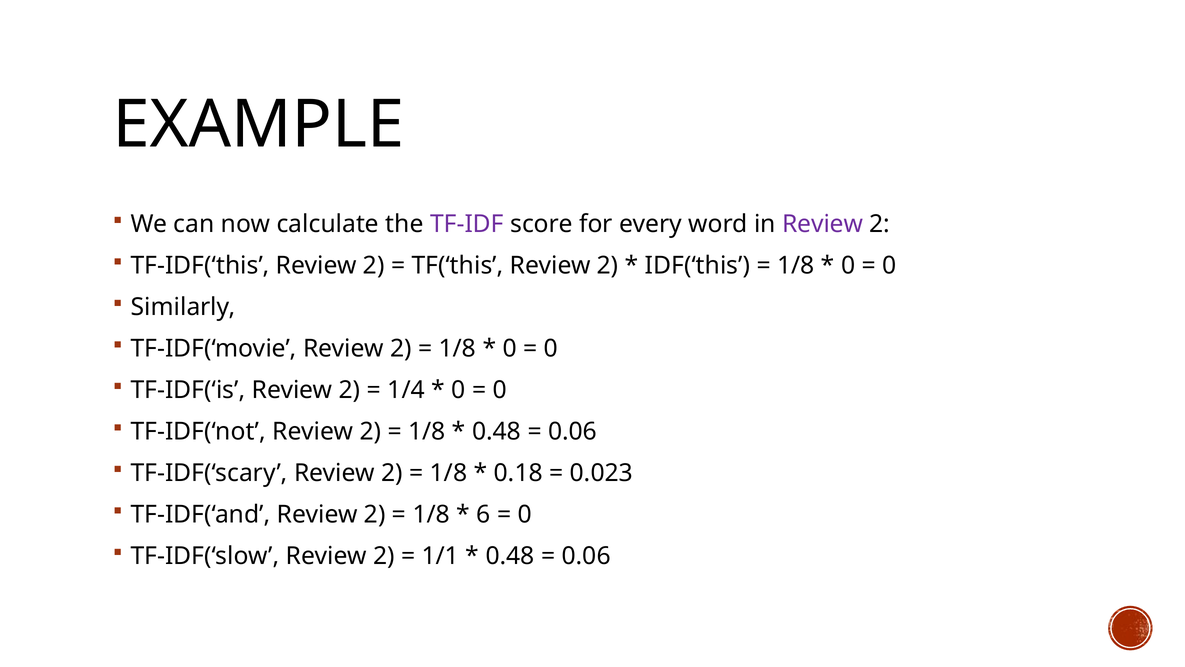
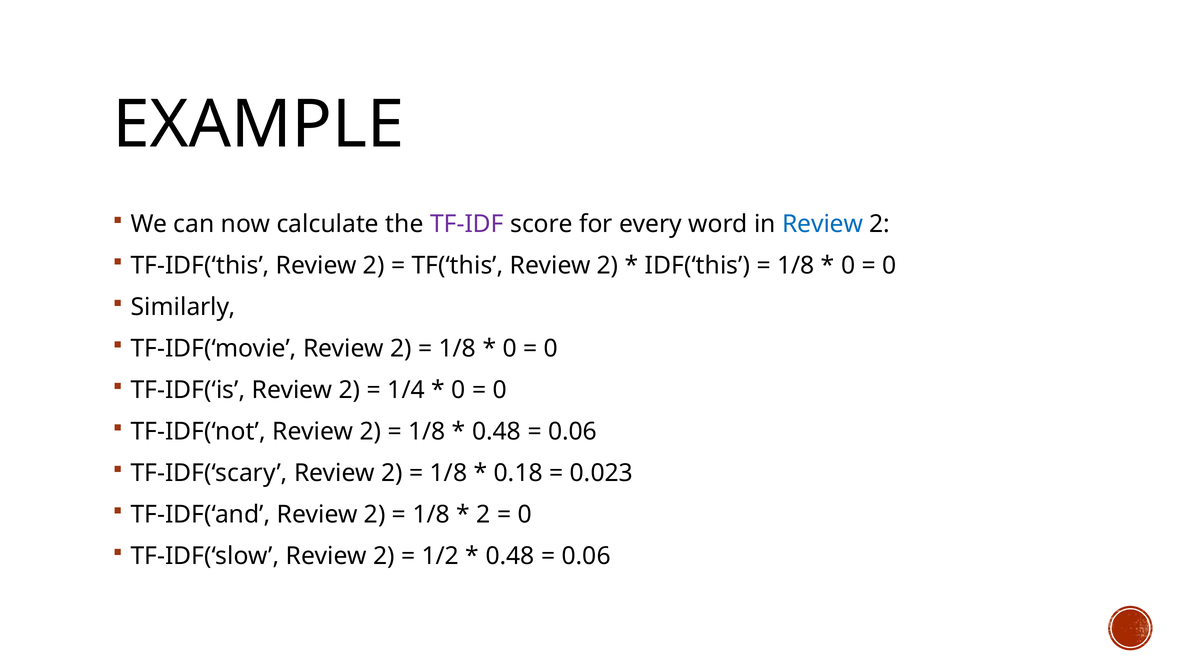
Review at (823, 224) colour: purple -> blue
6 at (484, 514): 6 -> 2
1/1: 1/1 -> 1/2
